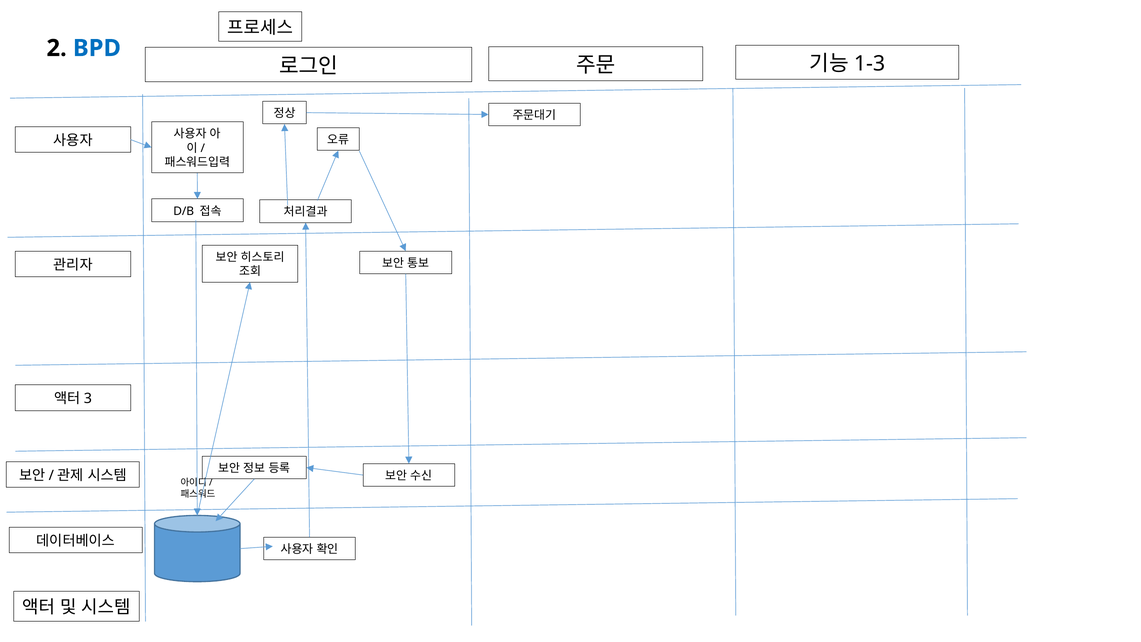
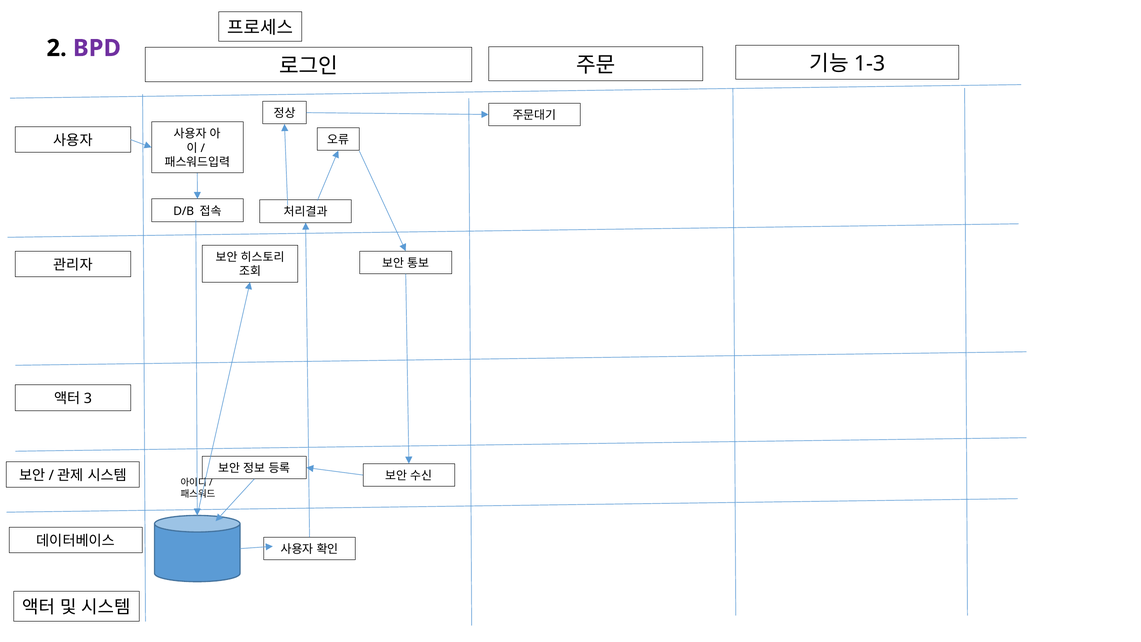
BPD colour: blue -> purple
